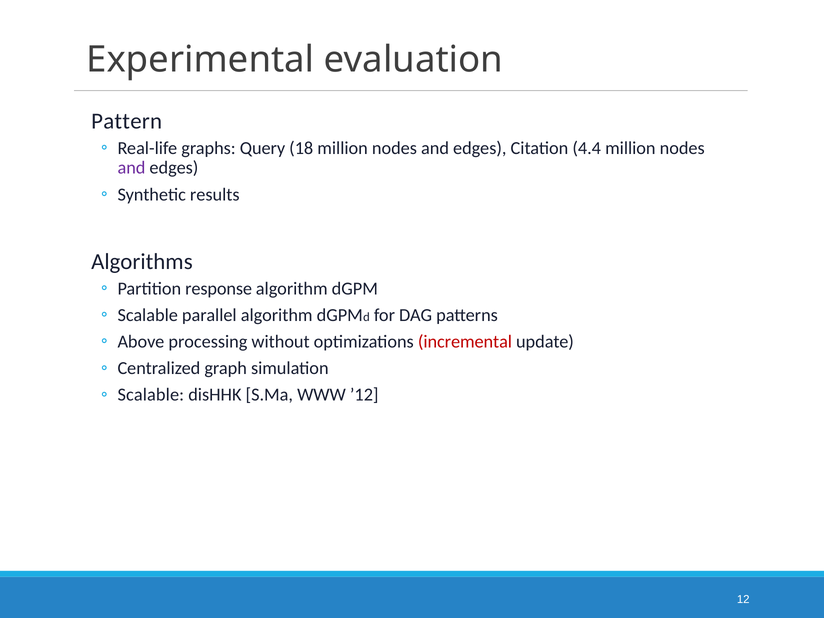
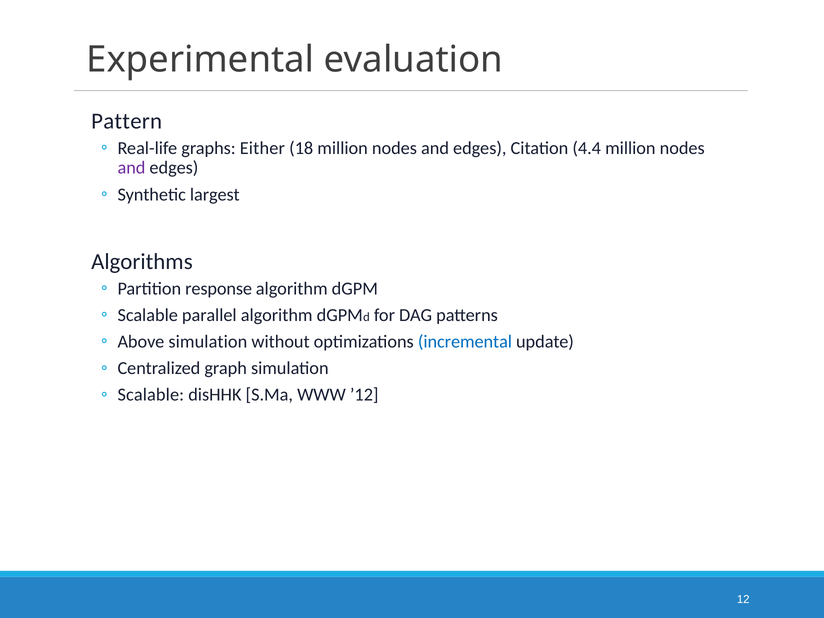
Query: Query -> Either
results: results -> largest
Above processing: processing -> simulation
incremental colour: red -> blue
